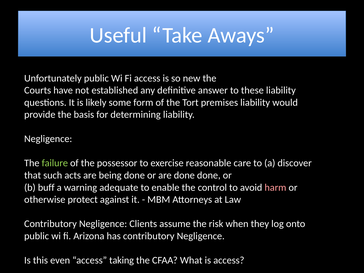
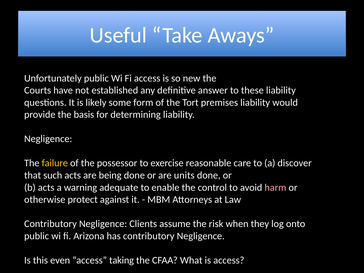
failure colour: light green -> yellow
are done: done -> units
b buff: buff -> acts
